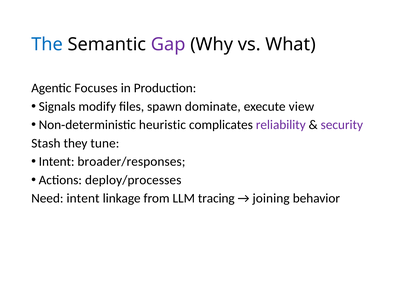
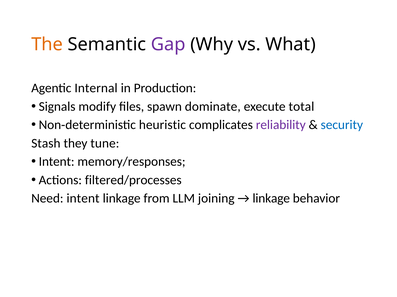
The colour: blue -> orange
Focuses: Focuses -> Internal
view: view -> total
security colour: purple -> blue
broader/responses: broader/responses -> memory/responses
deploy/processes: deploy/processes -> filtered/processes
tracing: tracing -> joining
joining at (271, 199): joining -> linkage
